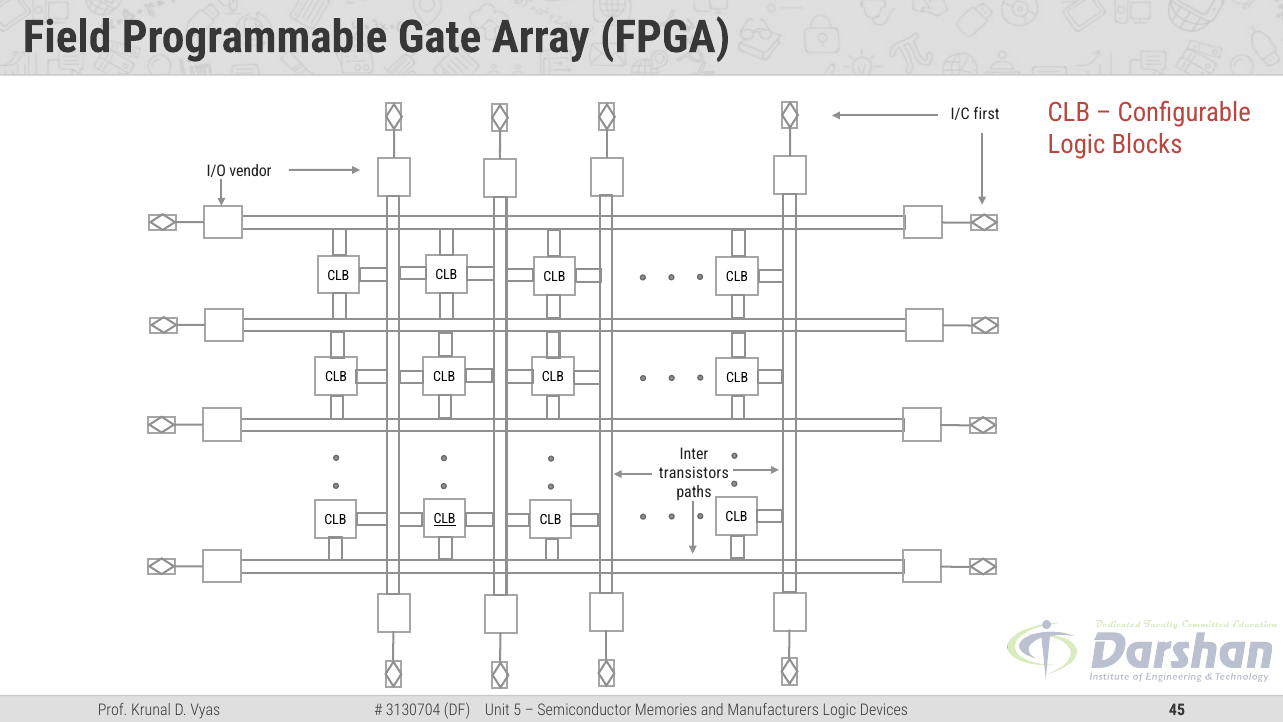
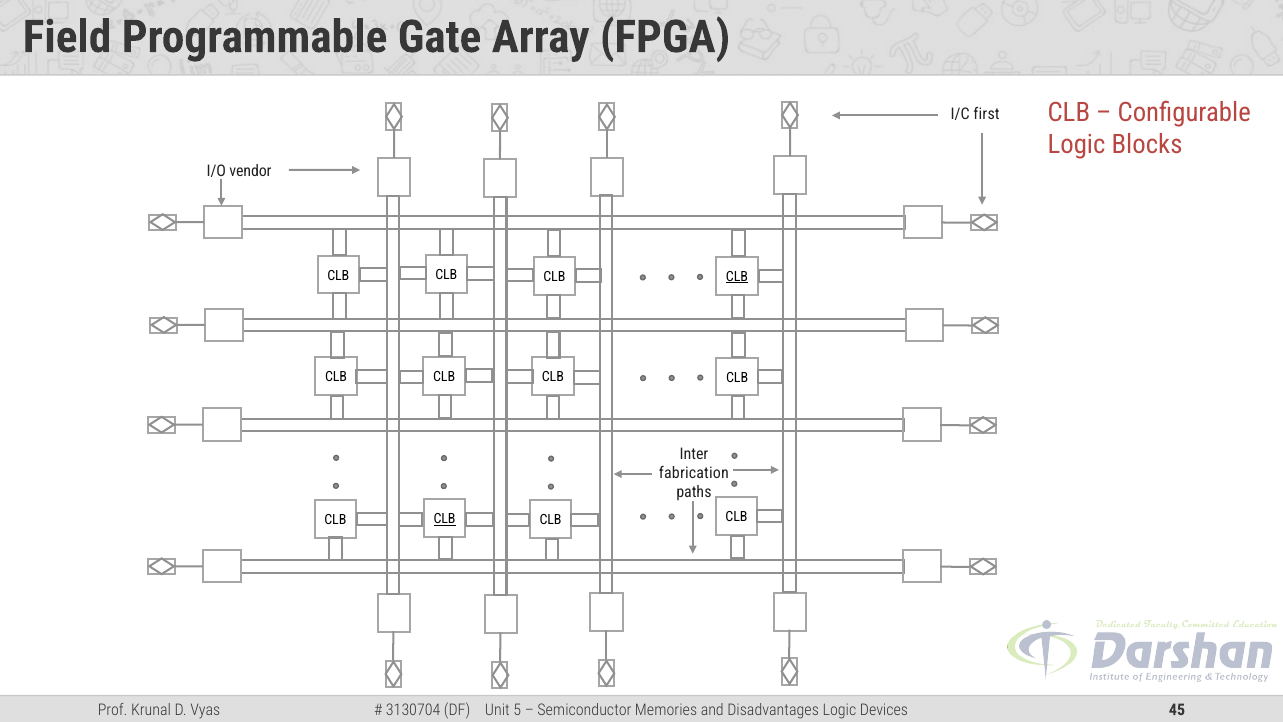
CLB at (737, 277) underline: none -> present
transistors: transistors -> fabrication
Manufacturers: Manufacturers -> Disadvantages
